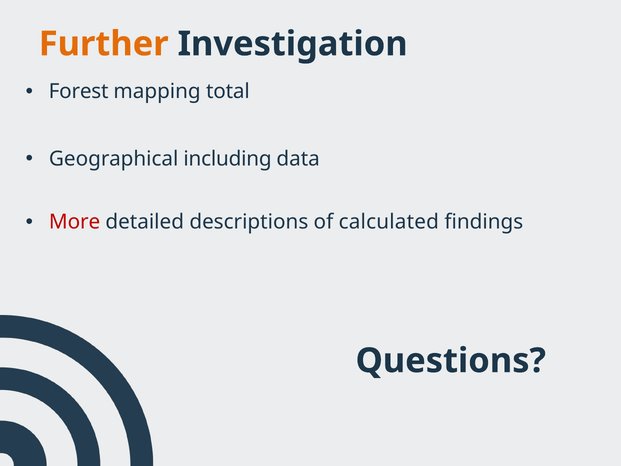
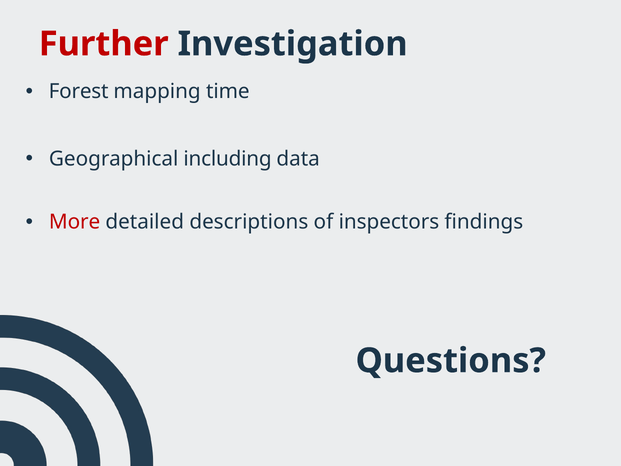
Further colour: orange -> red
total: total -> time
calculated: calculated -> inspectors
